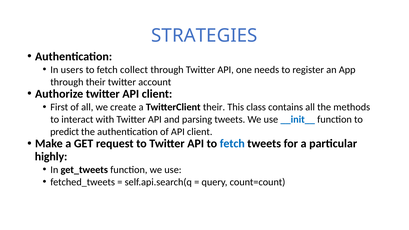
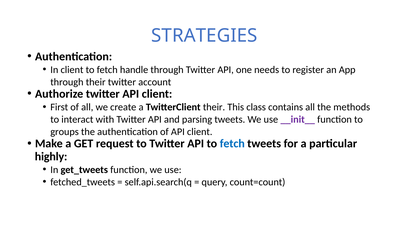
In users: users -> client
collect: collect -> handle
__init__ colour: blue -> purple
predict: predict -> groups
